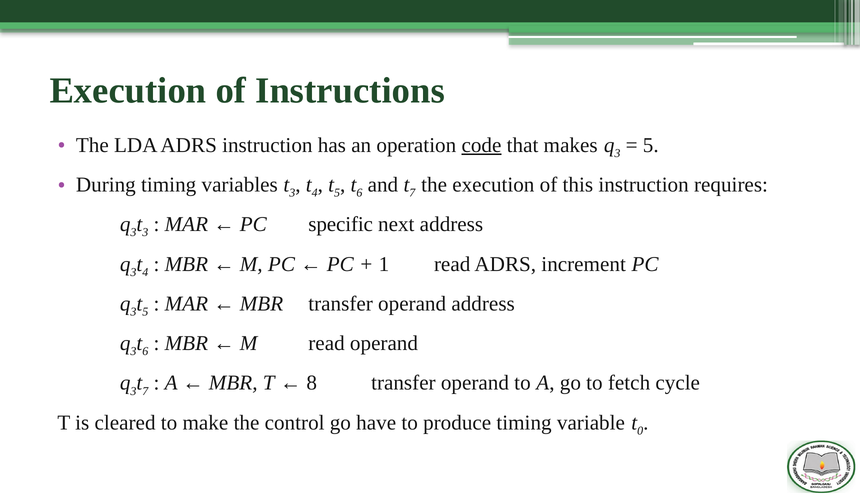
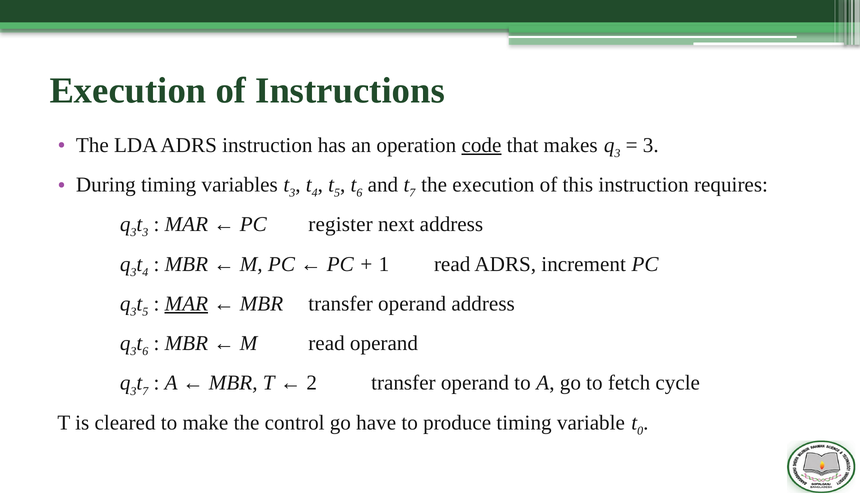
5 at (651, 145): 5 -> 3
specific: specific -> register
MAR at (186, 304) underline: none -> present
8: 8 -> 2
